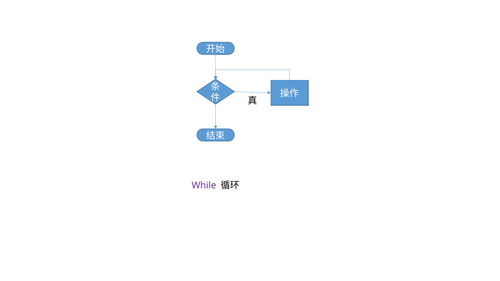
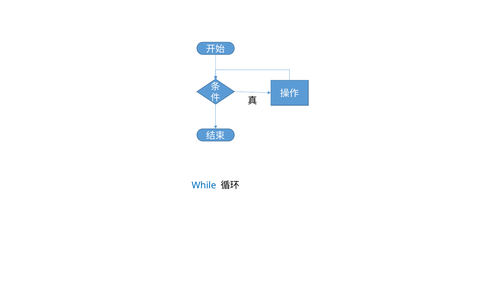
While colour: purple -> blue
